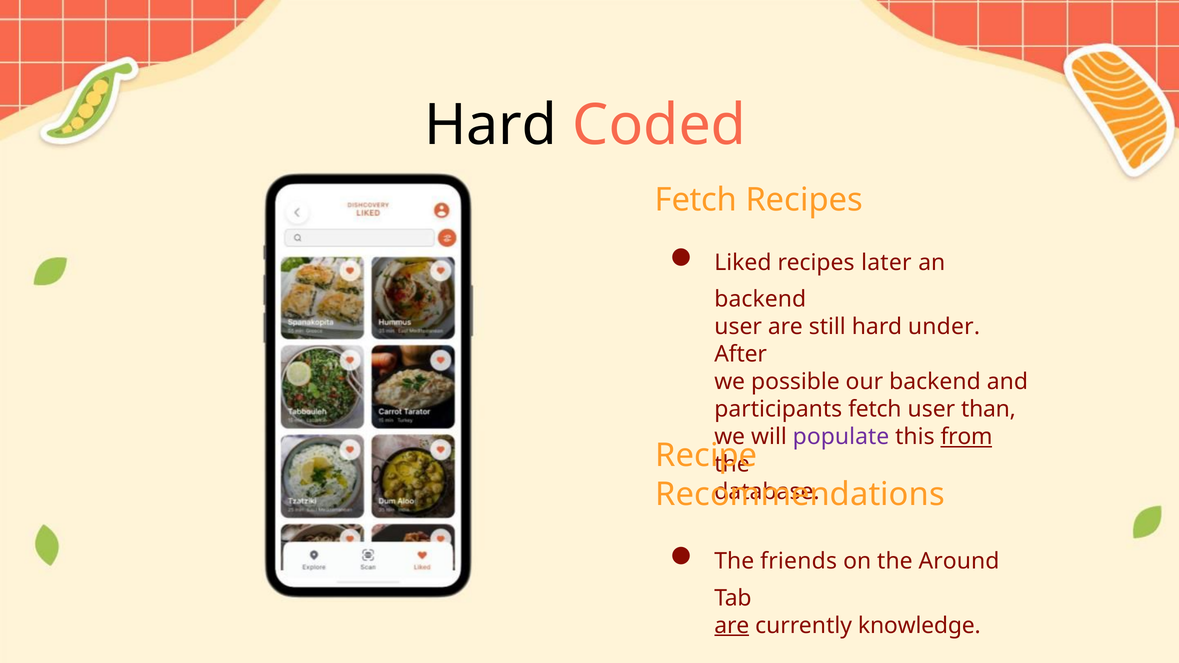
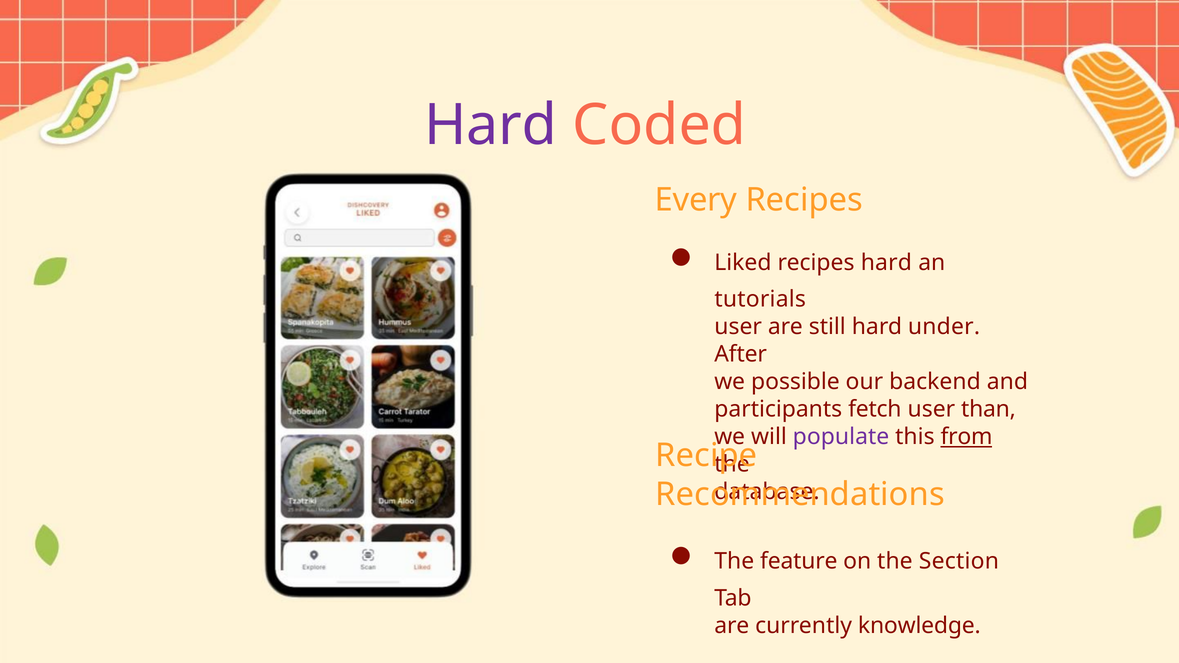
Hard at (490, 125) colour: black -> purple
Fetch at (696, 200): Fetch -> Every
recipes later: later -> hard
backend at (760, 299): backend -> tutorials
friends: friends -> feature
Around: Around -> Section
are at (732, 626) underline: present -> none
